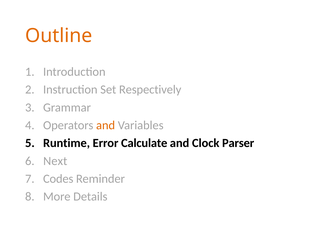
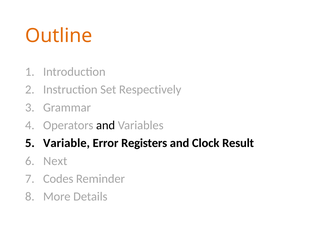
and at (106, 125) colour: orange -> black
Runtime: Runtime -> Variable
Calculate: Calculate -> Registers
Parser: Parser -> Result
